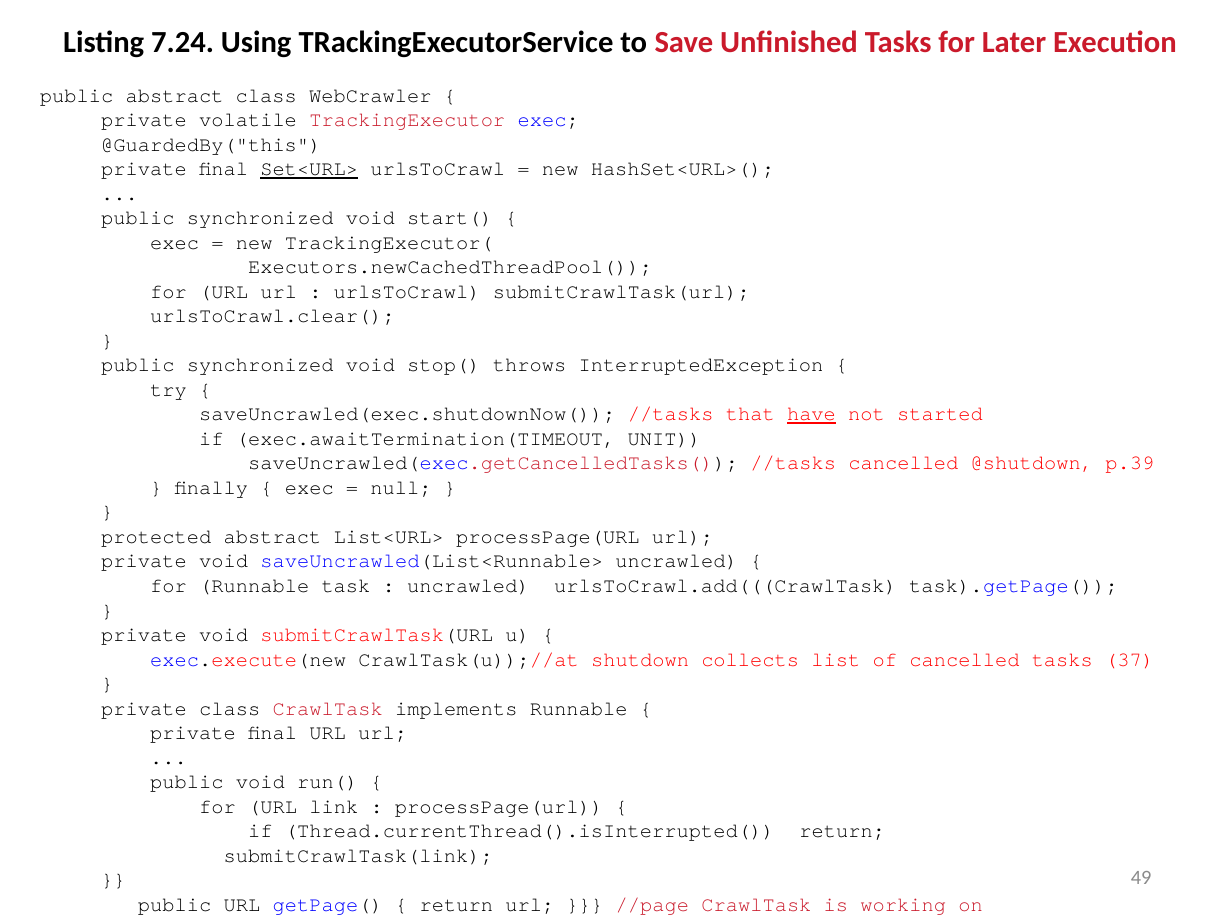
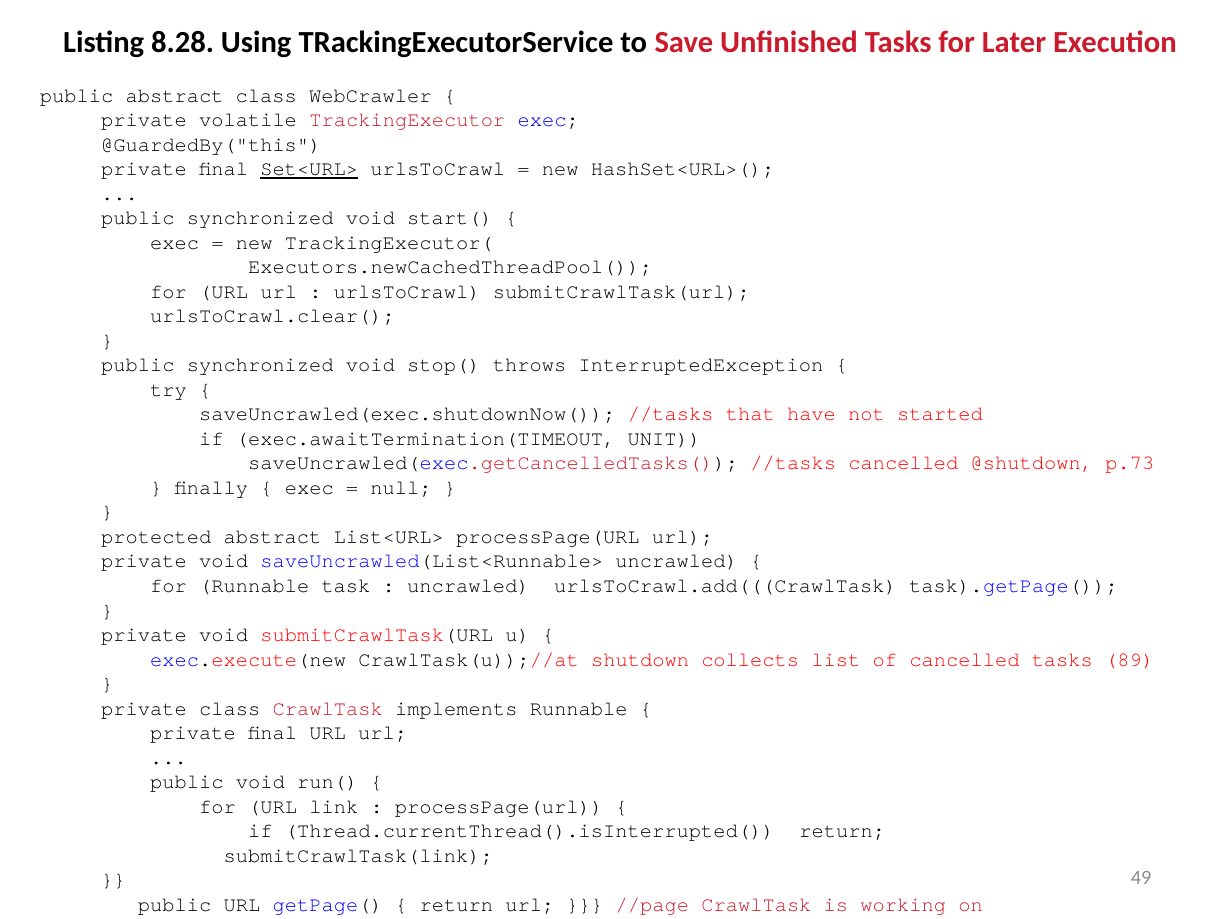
7.24: 7.24 -> 8.28
have underline: present -> none
p.39: p.39 -> p.73
37: 37 -> 89
